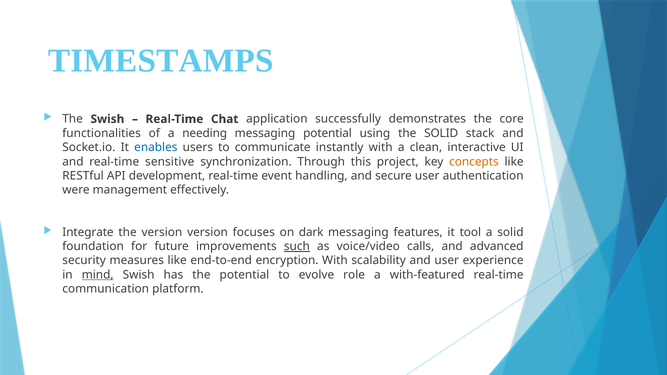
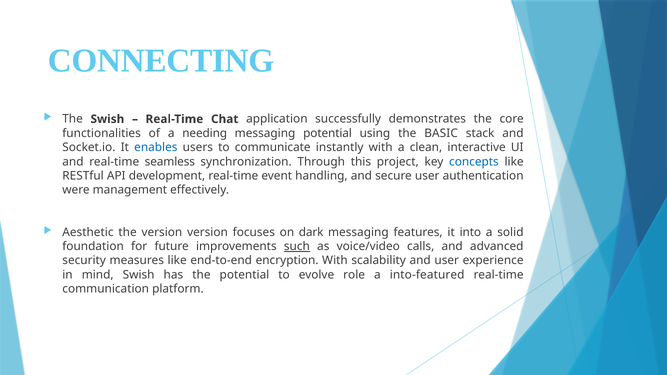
TIMESTAMPS: TIMESTAMPS -> CONNECTING
the SOLID: SOLID -> BASIC
sensitive: sensitive -> seamless
concepts colour: orange -> blue
Integrate: Integrate -> Aesthetic
tool: tool -> into
mind underline: present -> none
with-featured: with-featured -> into-featured
